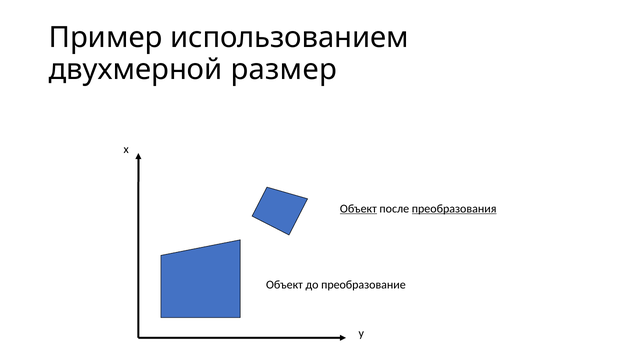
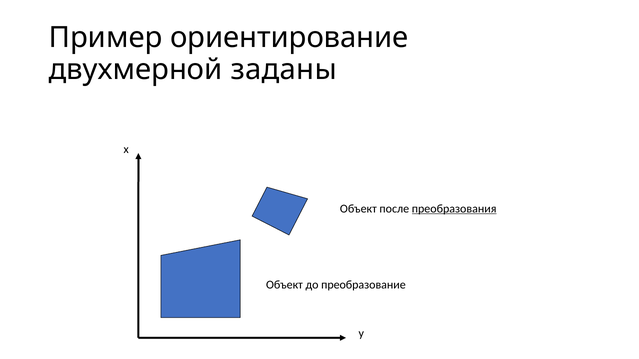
использованием: использованием -> ориентирование
размер: размер -> заданы
Объект at (358, 209) underline: present -> none
